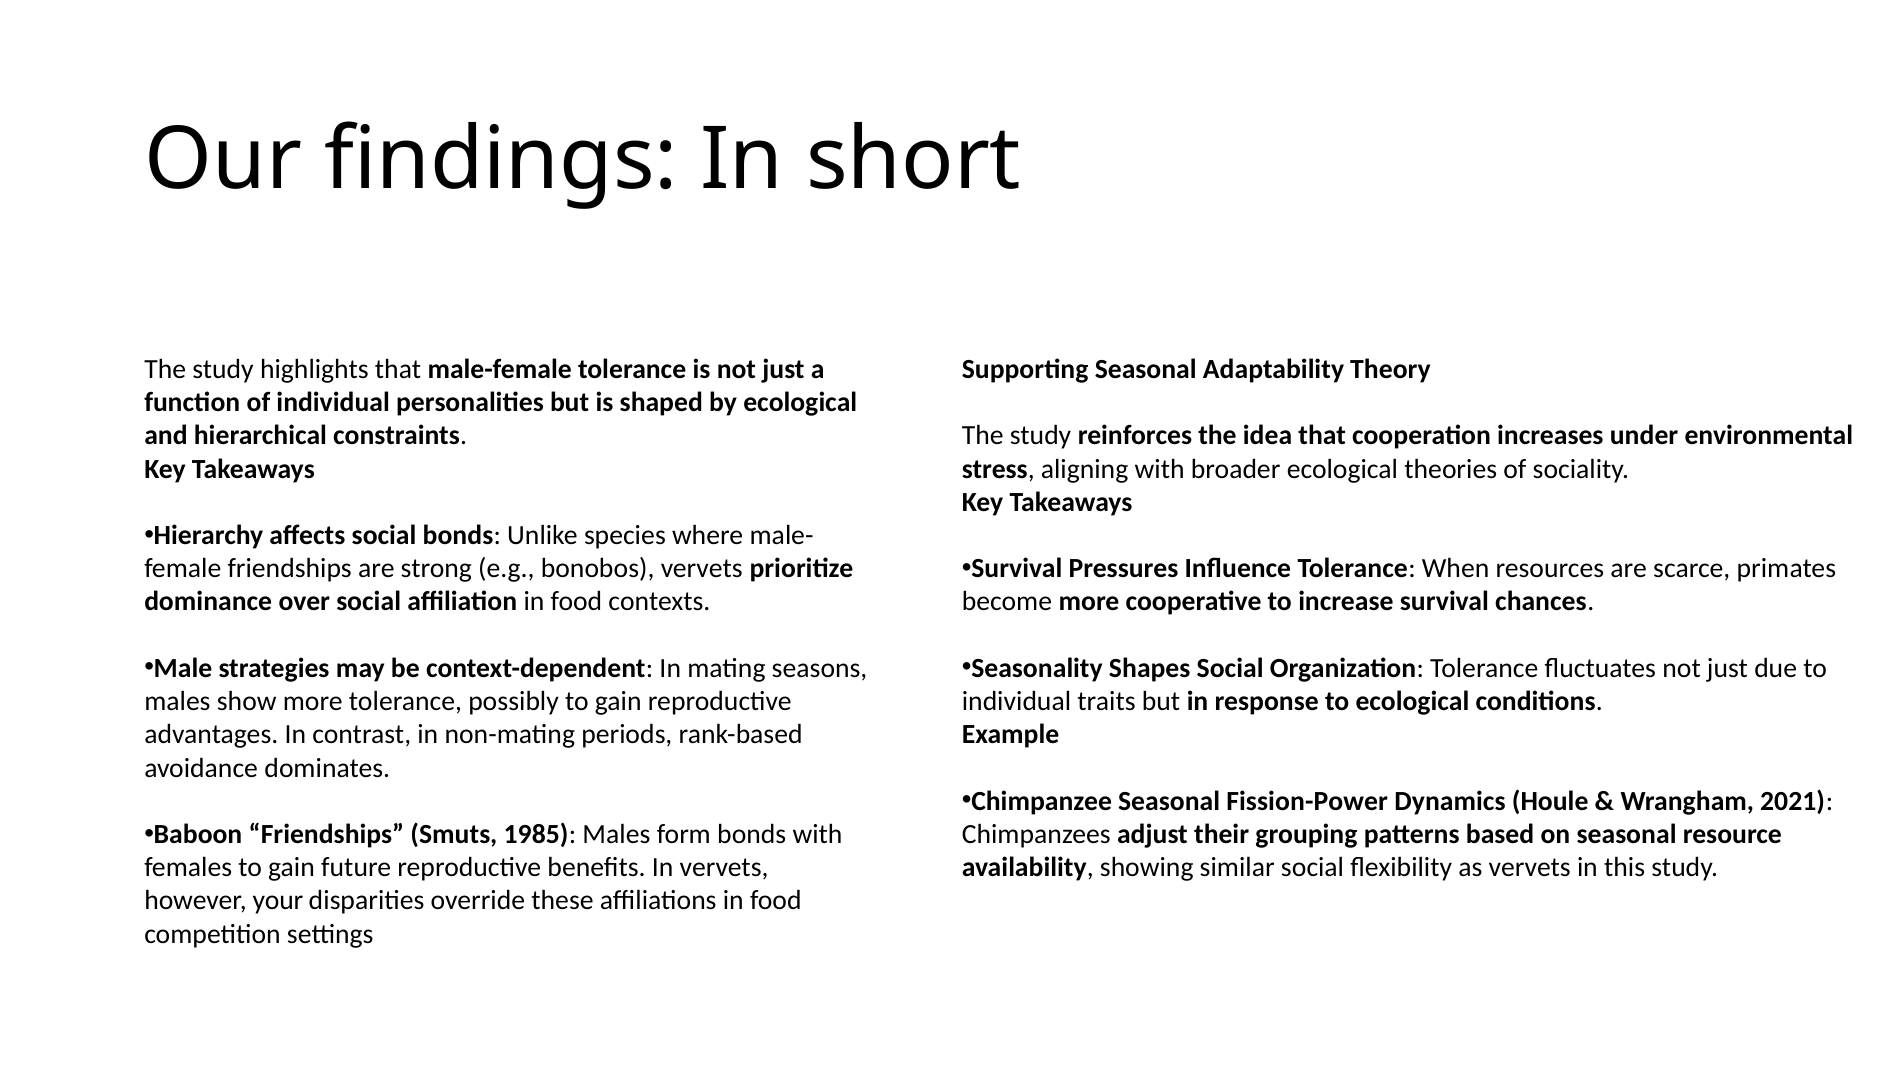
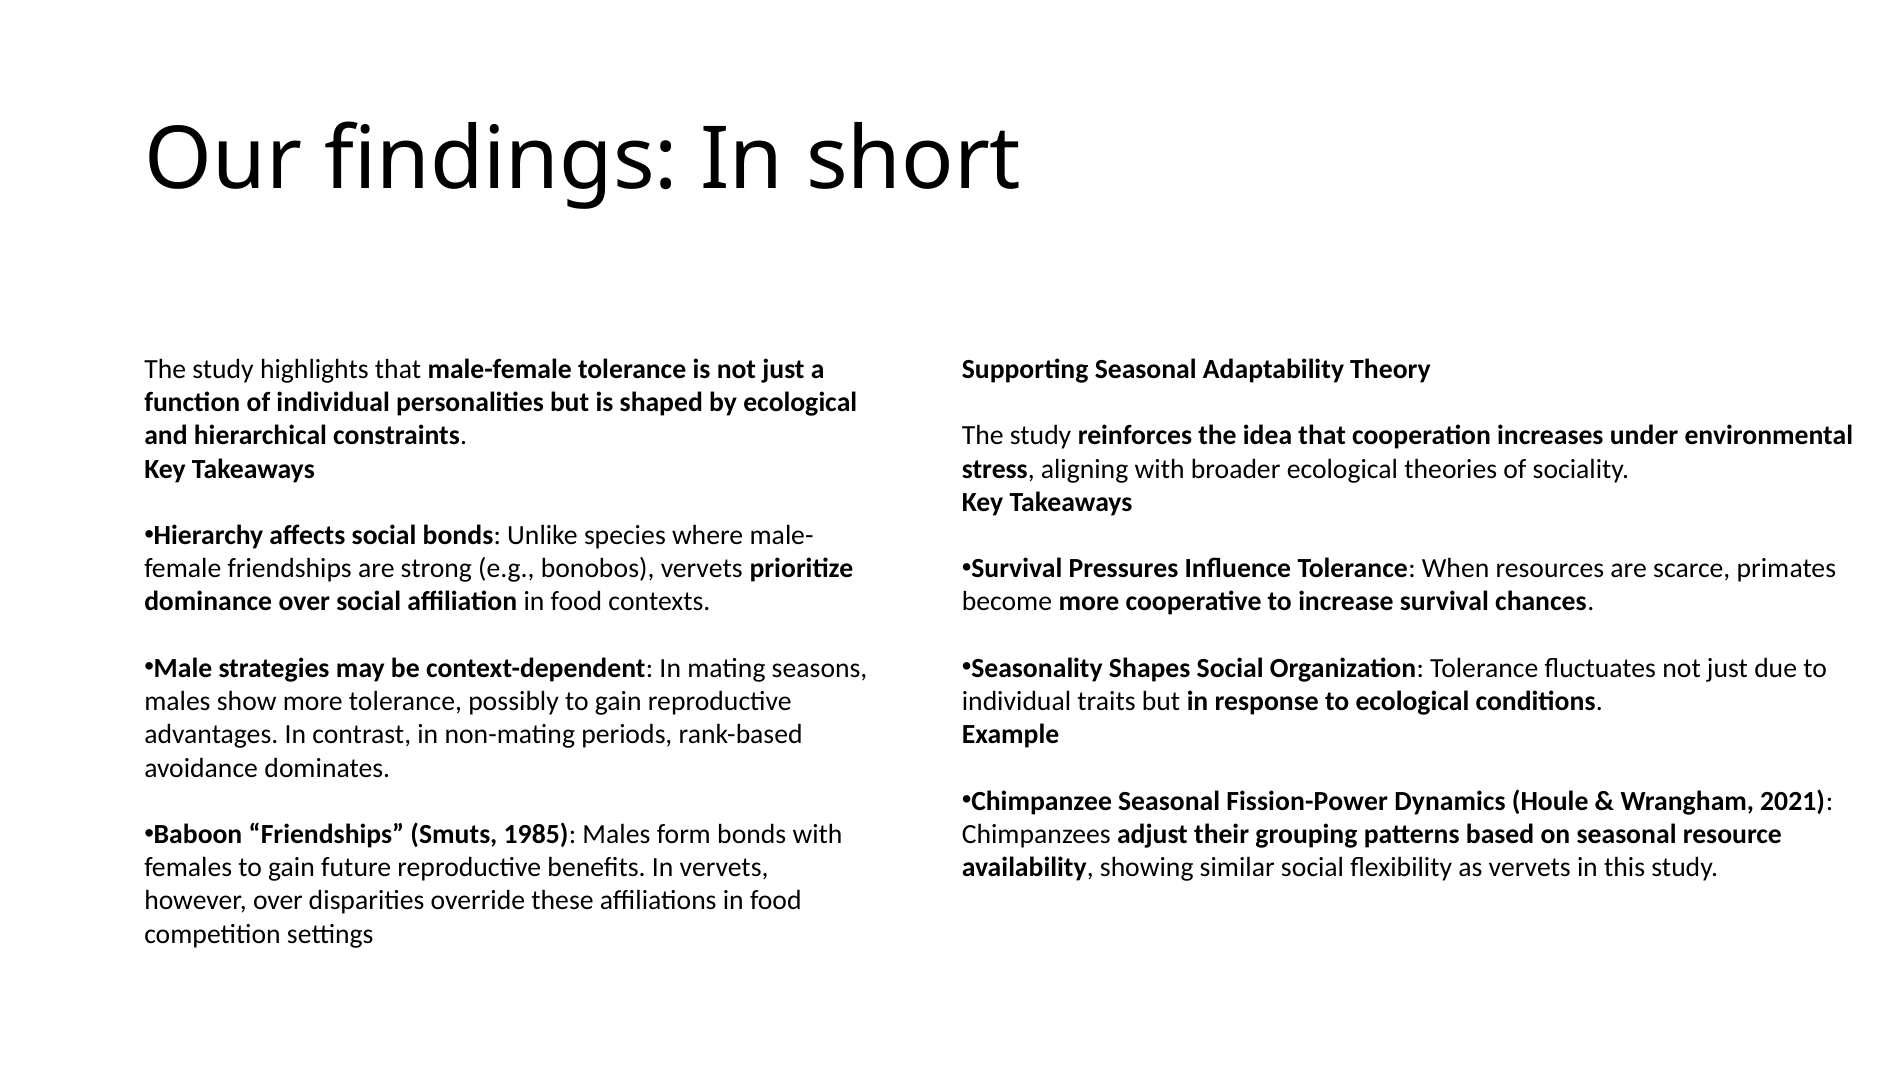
however your: your -> over
